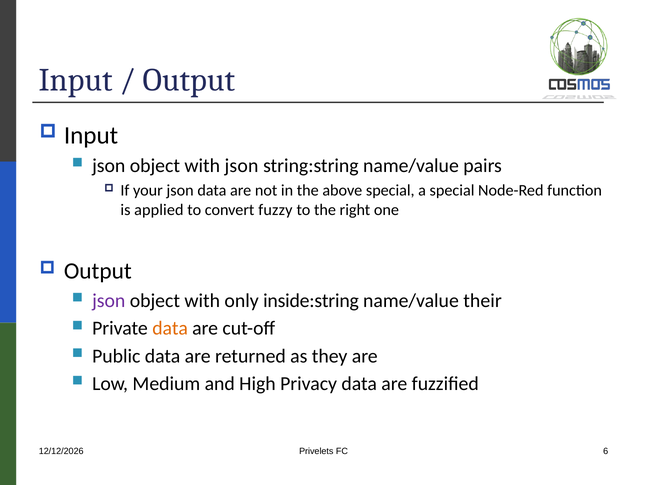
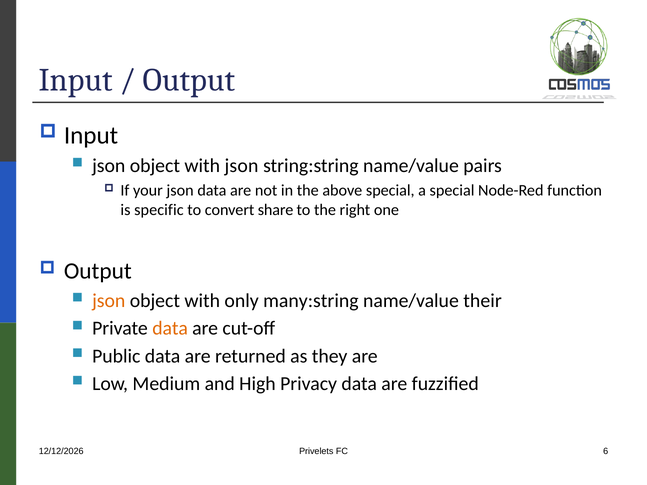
applied: applied -> specific
fuzzy: fuzzy -> share
json at (109, 301) colour: purple -> orange
inside:string: inside:string -> many:string
